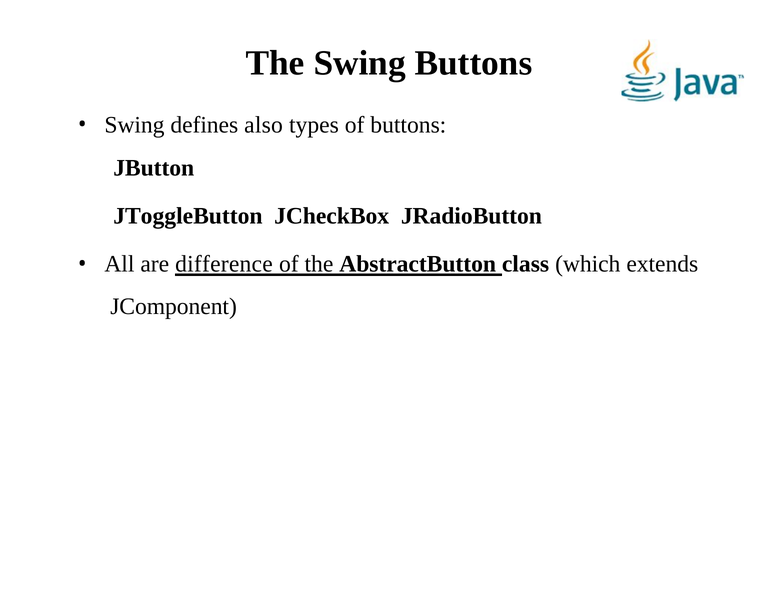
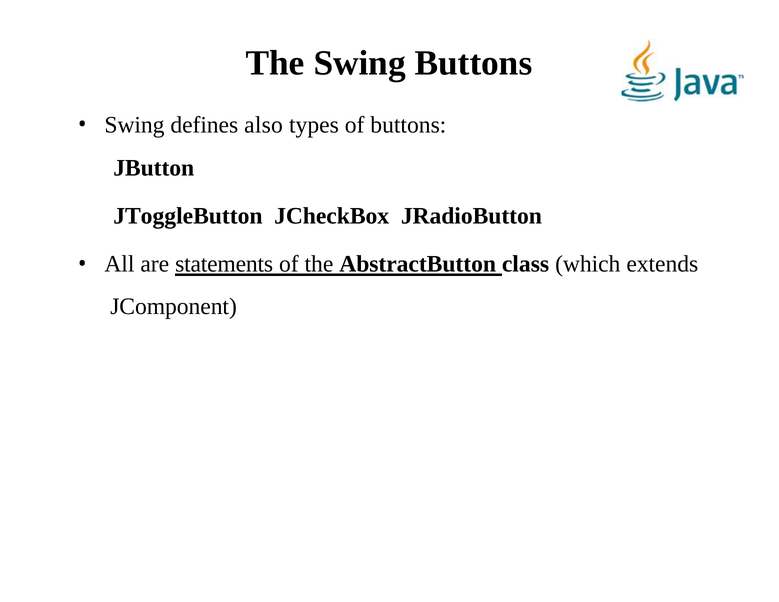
difference: difference -> statements
